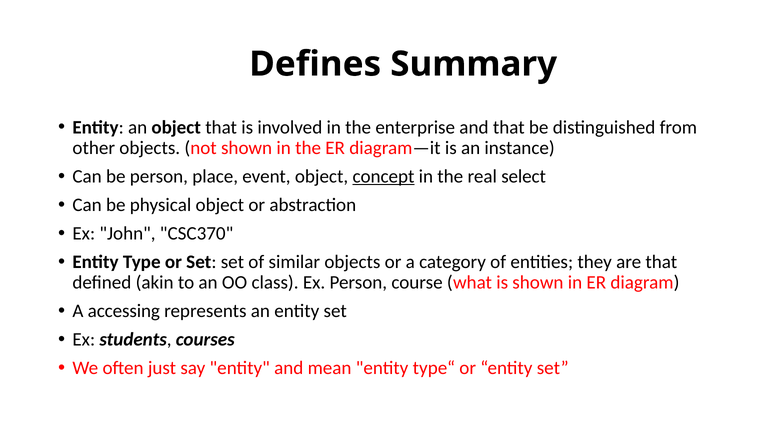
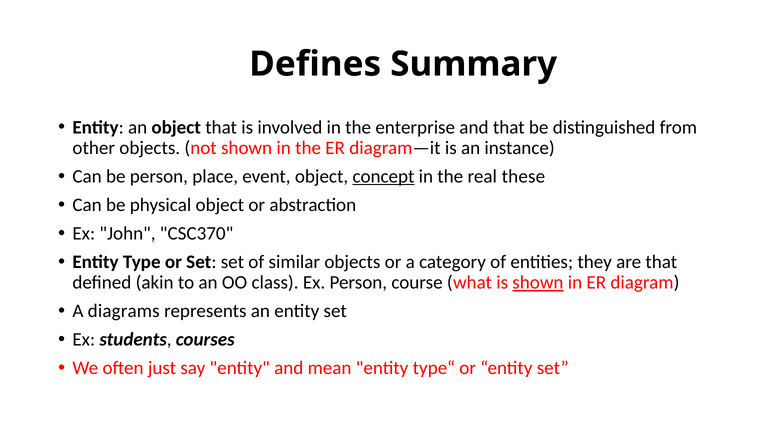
select: select -> these
shown at (538, 283) underline: none -> present
accessing: accessing -> diagrams
